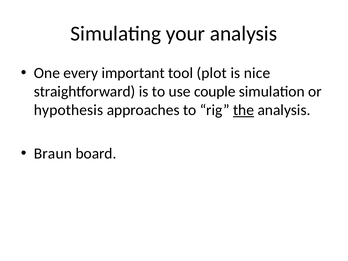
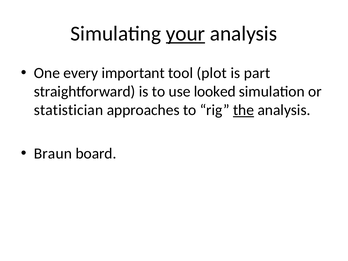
your underline: none -> present
nice: nice -> part
couple: couple -> looked
hypothesis: hypothesis -> statistician
